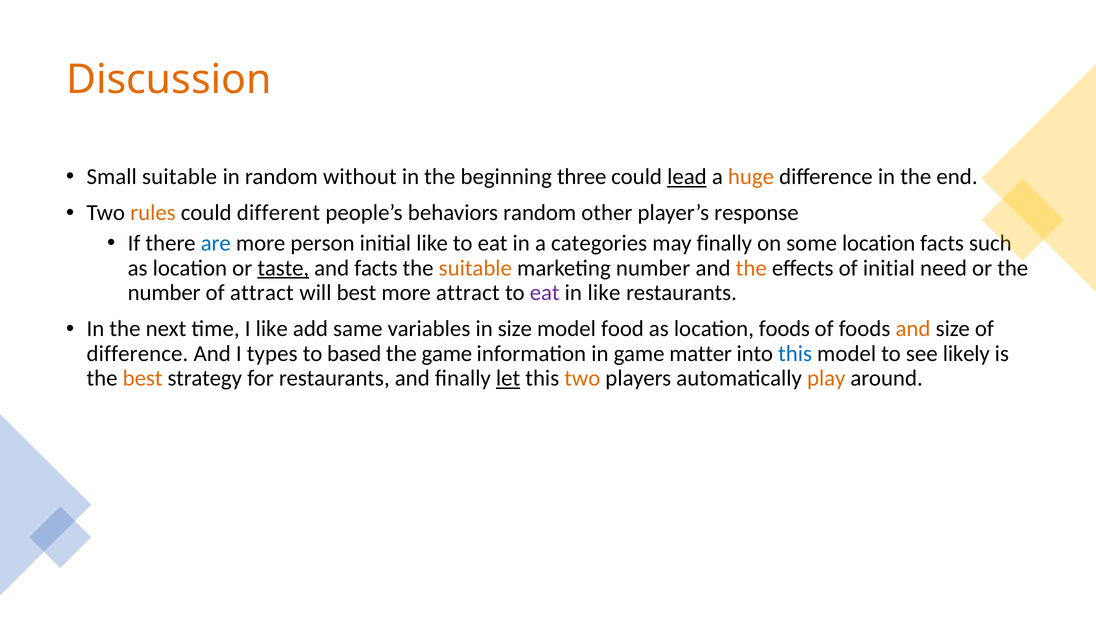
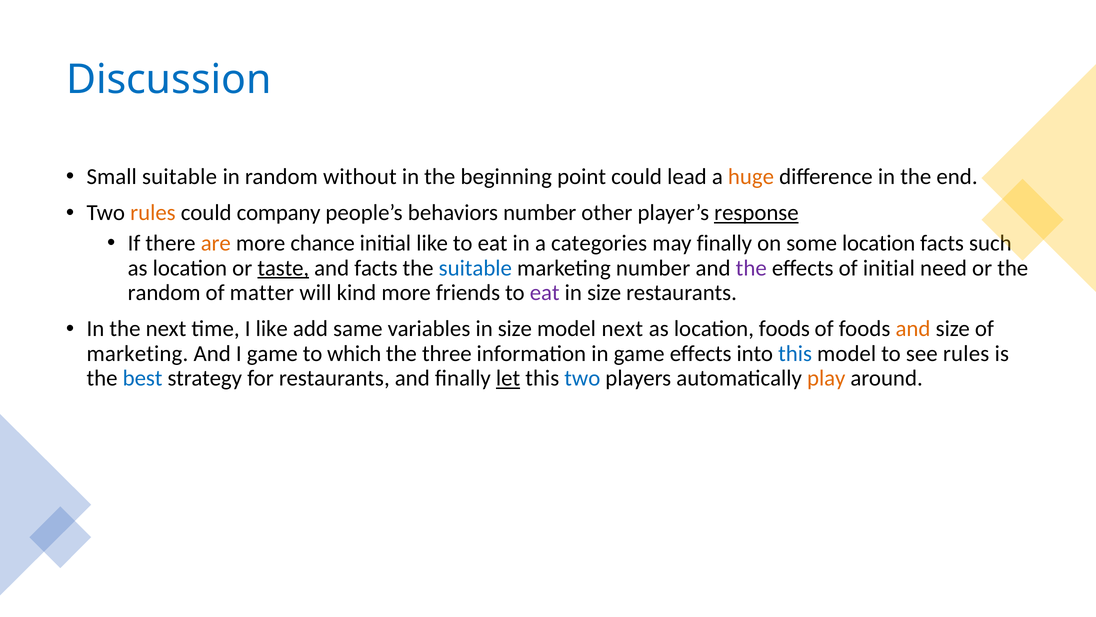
Discussion colour: orange -> blue
three: three -> point
lead underline: present -> none
different: different -> company
behaviors random: random -> number
response underline: none -> present
are colour: blue -> orange
person: person -> chance
suitable at (475, 268) colour: orange -> blue
the at (751, 268) colour: orange -> purple
number at (164, 293): number -> random
of attract: attract -> matter
will best: best -> kind
more attract: attract -> friends
like at (604, 293): like -> size
model food: food -> next
difference at (137, 353): difference -> marketing
I types: types -> game
based: based -> which
the game: game -> three
game matter: matter -> effects
see likely: likely -> rules
best at (143, 378) colour: orange -> blue
two at (582, 378) colour: orange -> blue
